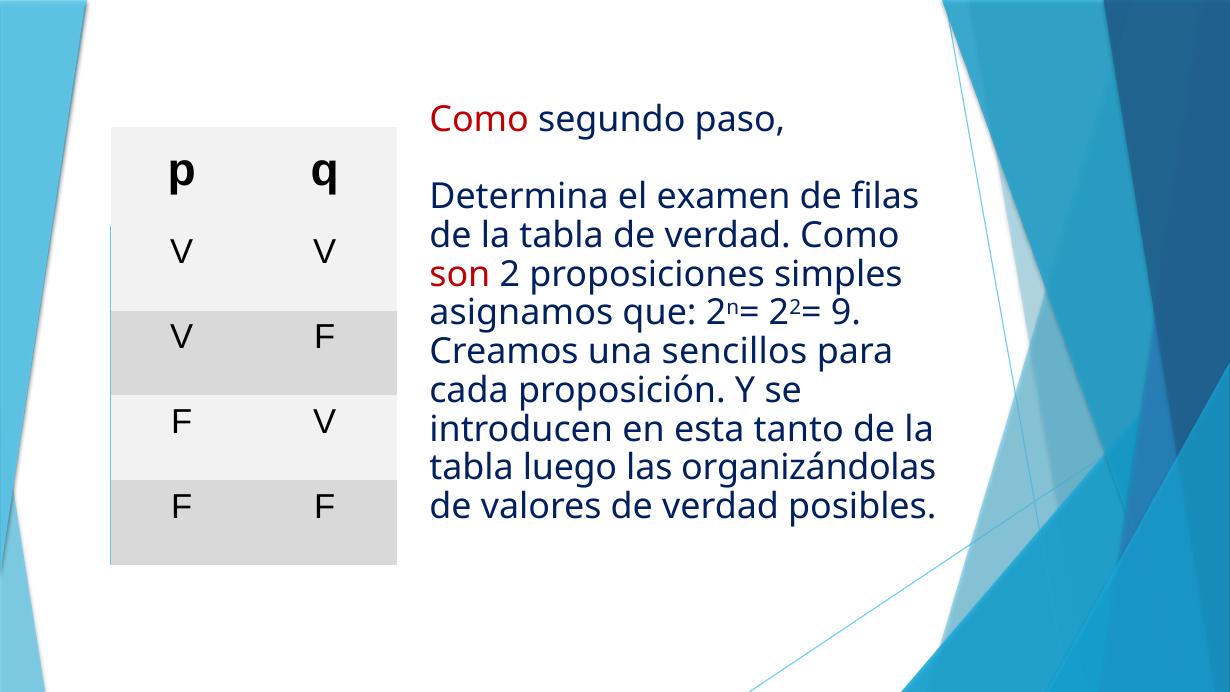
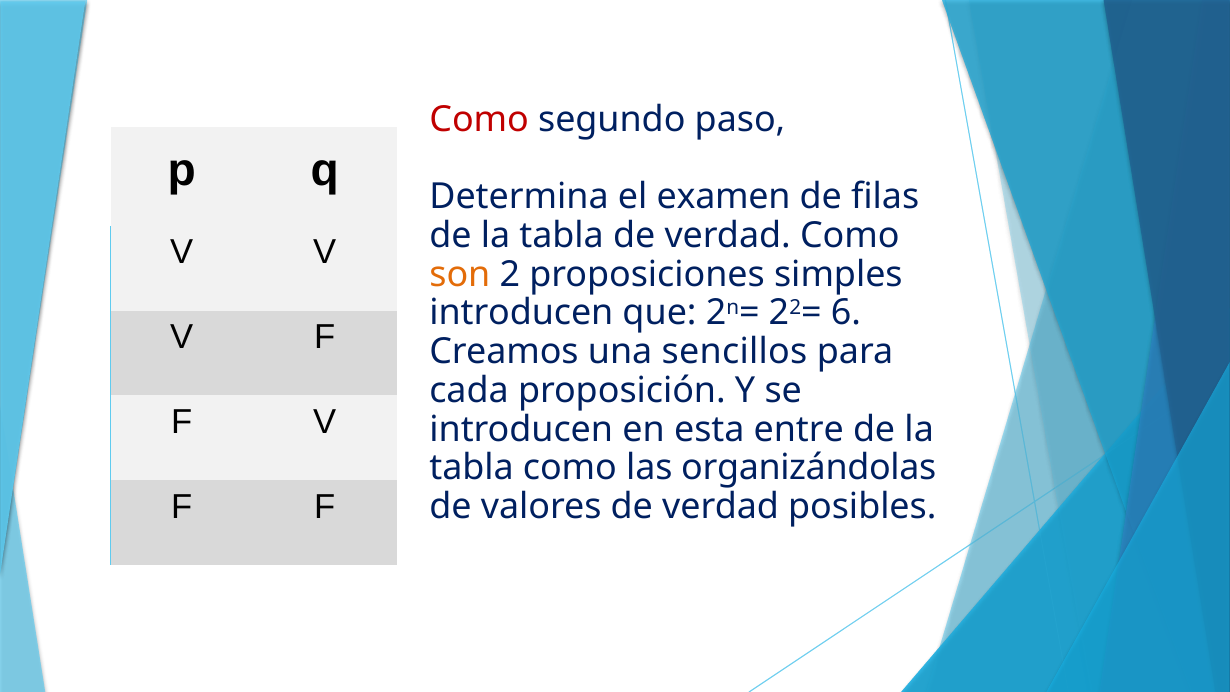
son colour: red -> orange
asignamos at (521, 313): asignamos -> introducen
9: 9 -> 6
tanto: tanto -> entre
tabla luego: luego -> como
